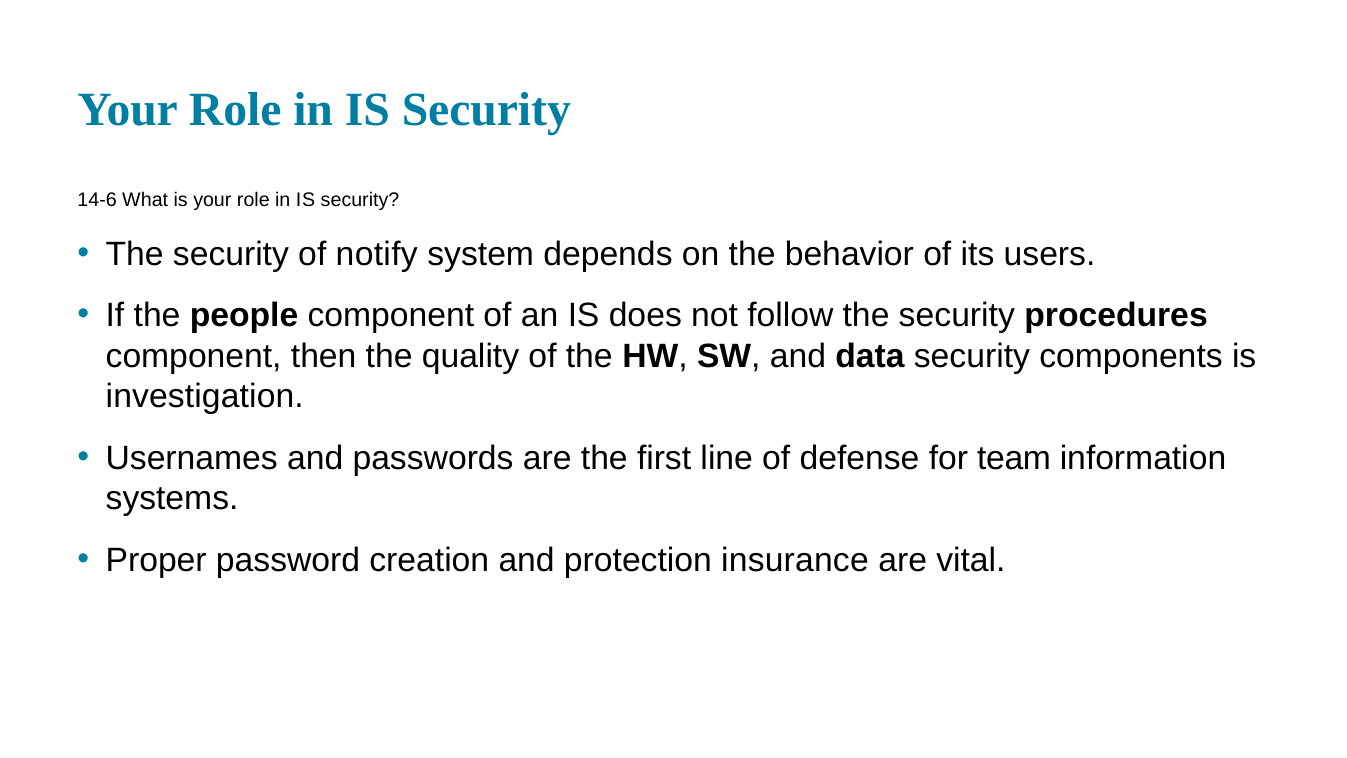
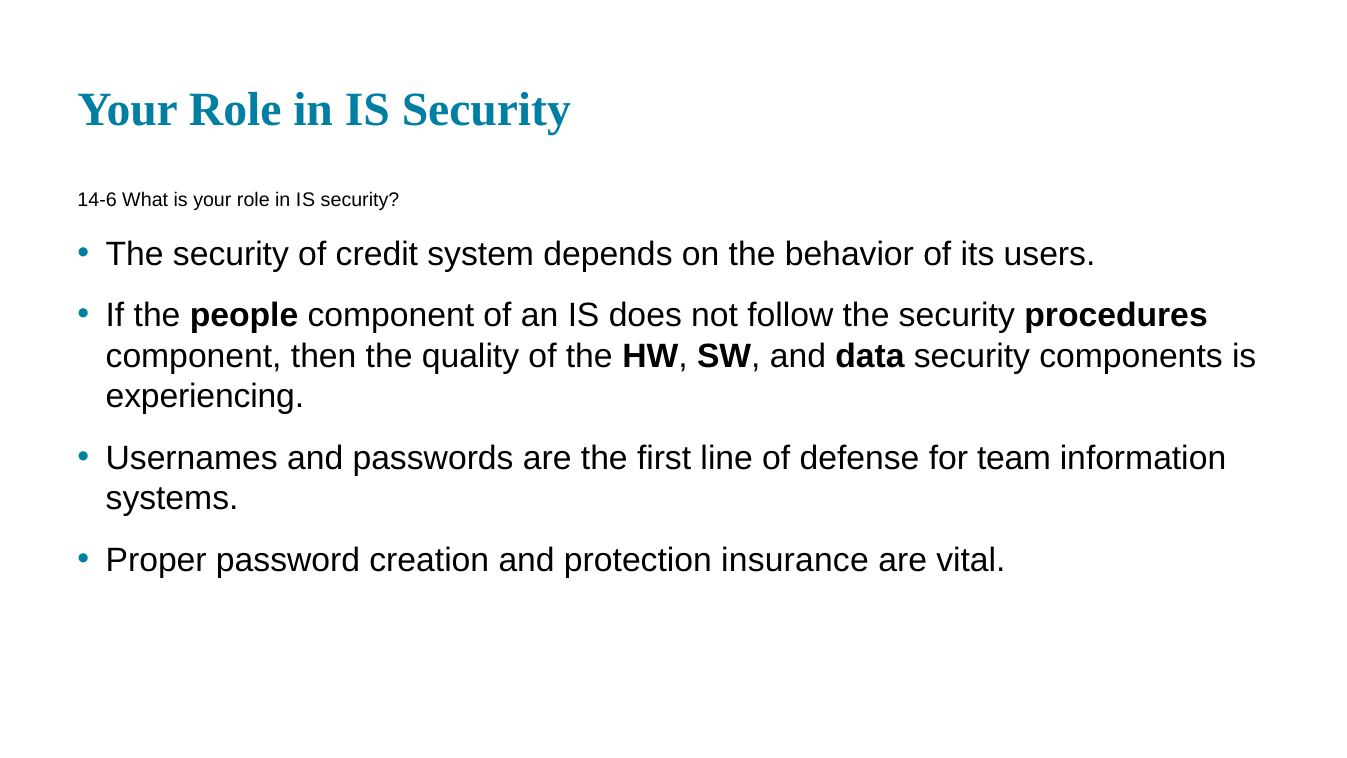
notify: notify -> credit
investigation: investigation -> experiencing
